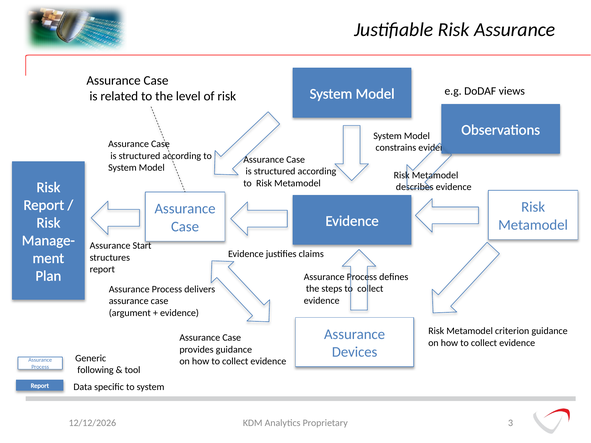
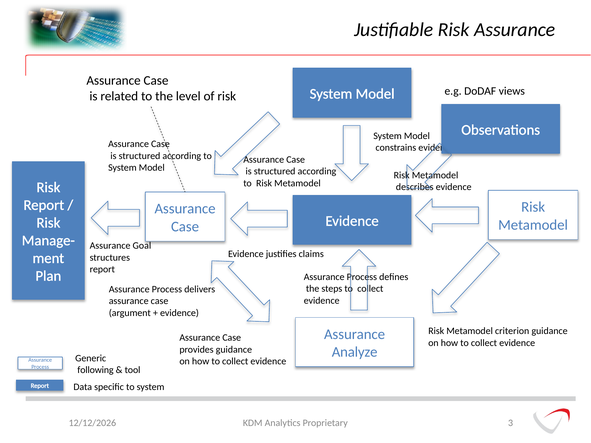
Start: Start -> Goal
Devices: Devices -> Analyze
